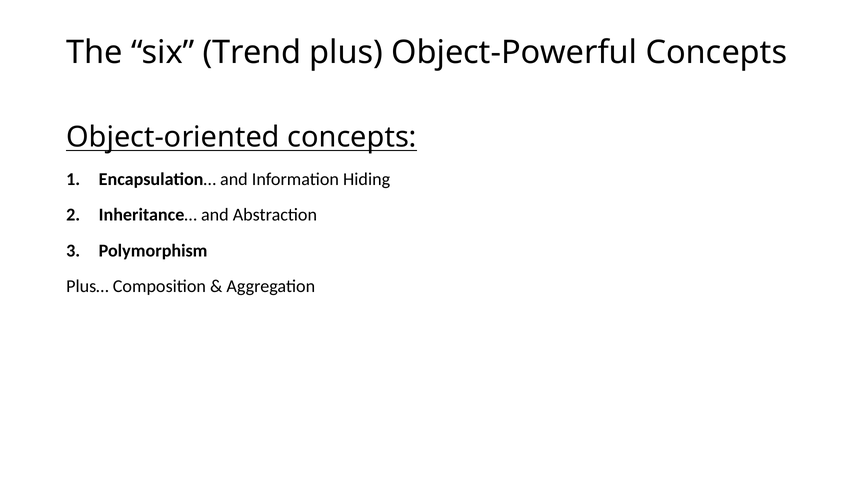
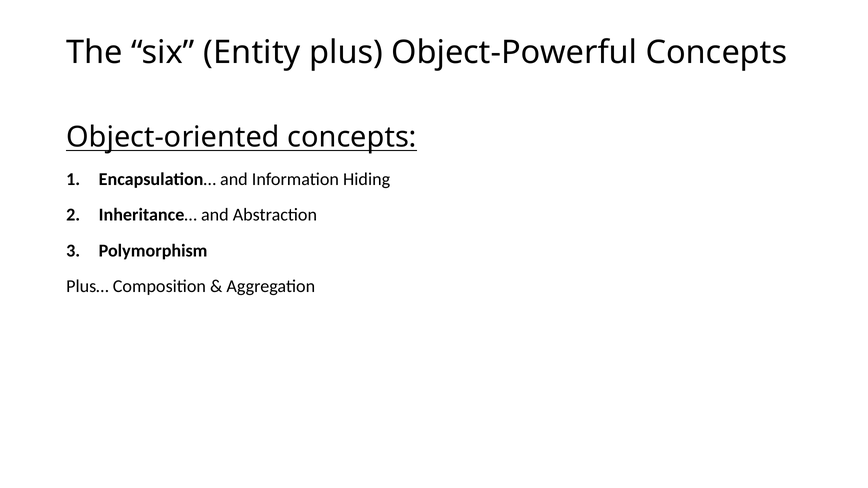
Trend: Trend -> Entity
